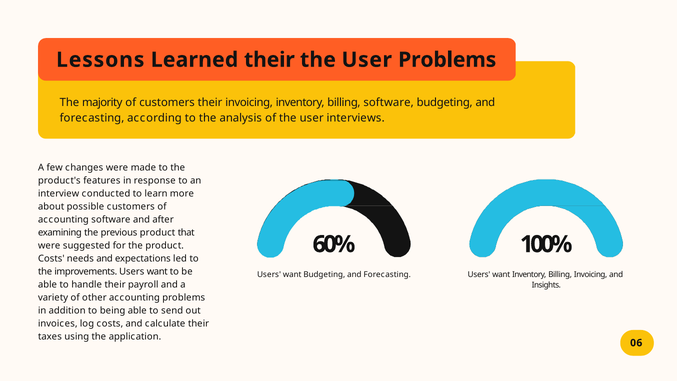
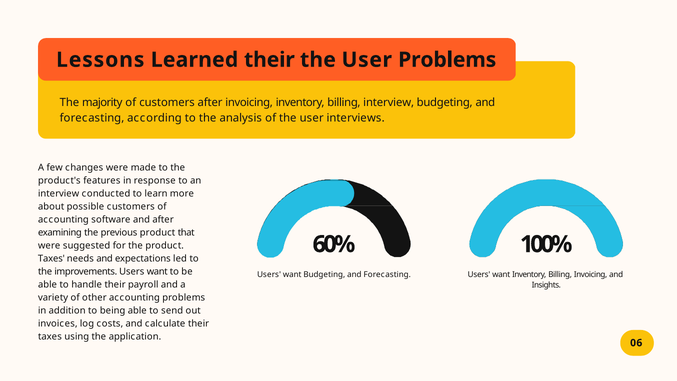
customers their: their -> after
billing software: software -> interview
Costs at (51, 259): Costs -> Taxes
